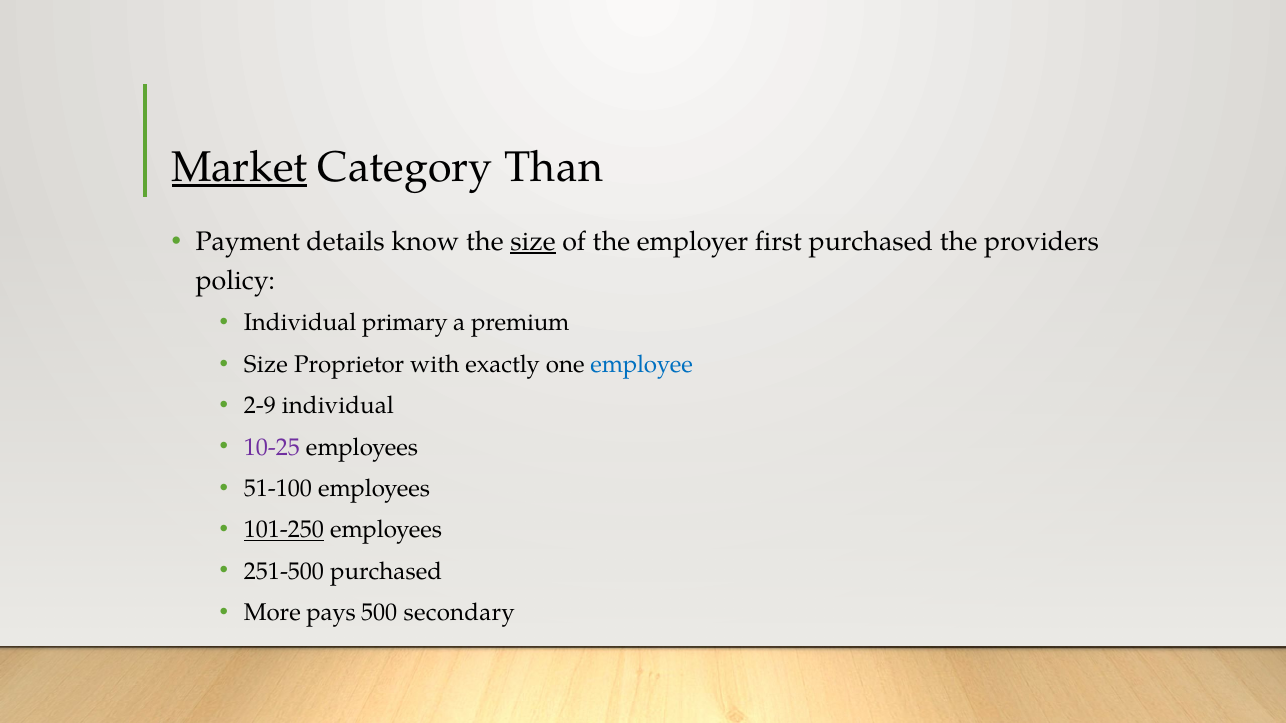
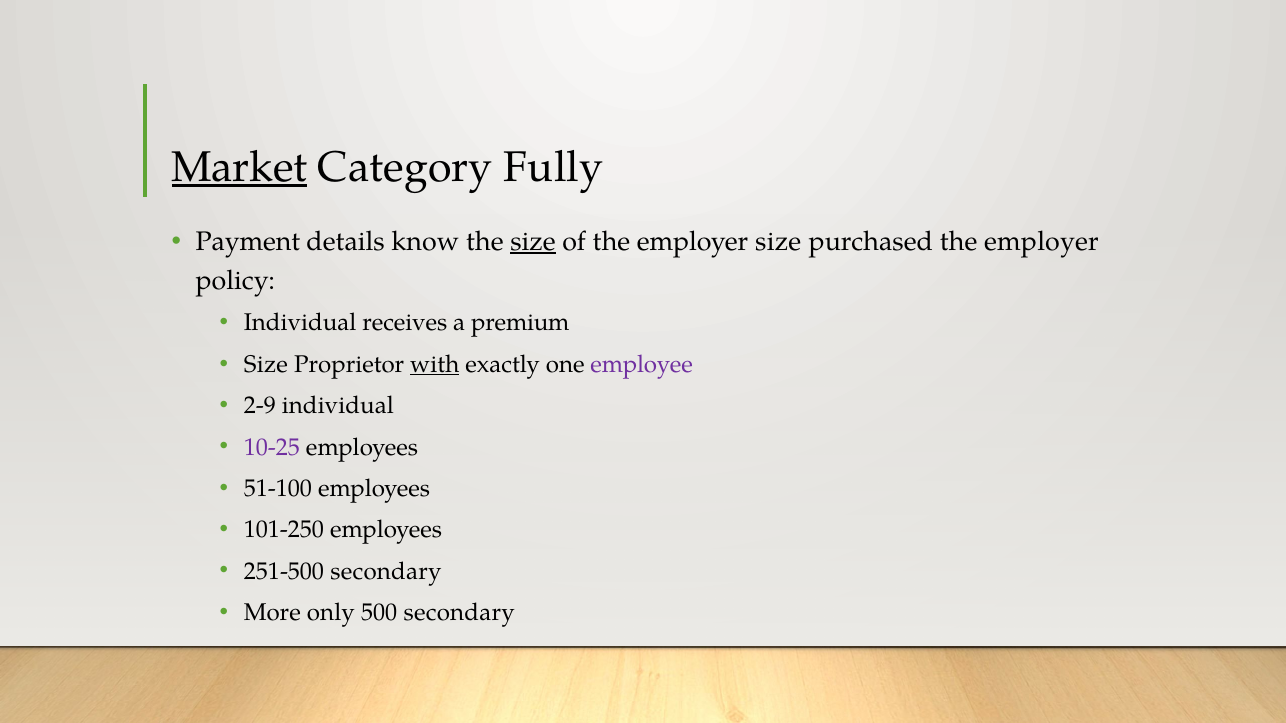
Than: Than -> Fully
employer first: first -> size
purchased the providers: providers -> employer
primary: primary -> receives
with underline: none -> present
employee colour: blue -> purple
101-250 underline: present -> none
251-500 purchased: purchased -> secondary
pays: pays -> only
